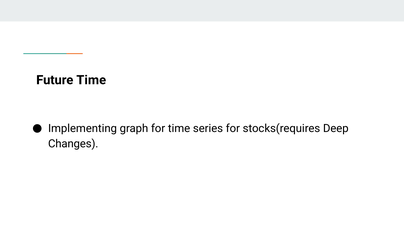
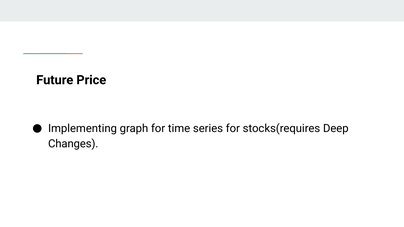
Future Time: Time -> Price
